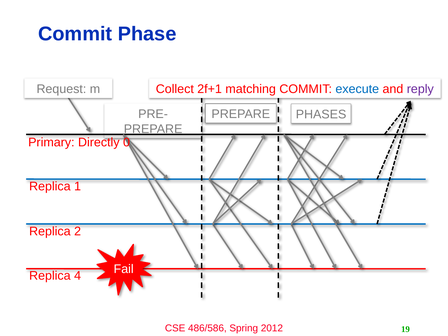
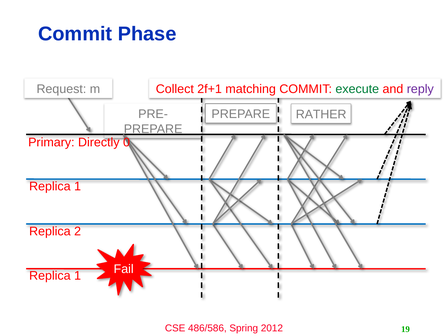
execute colour: blue -> green
PHASES: PHASES -> RATHER
4 at (78, 276): 4 -> 1
